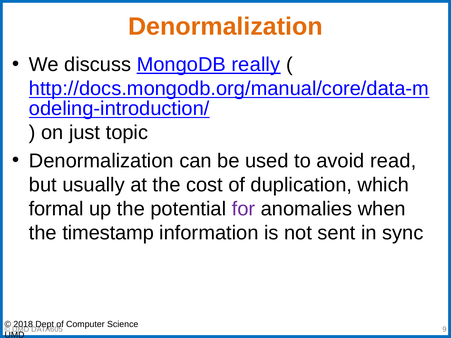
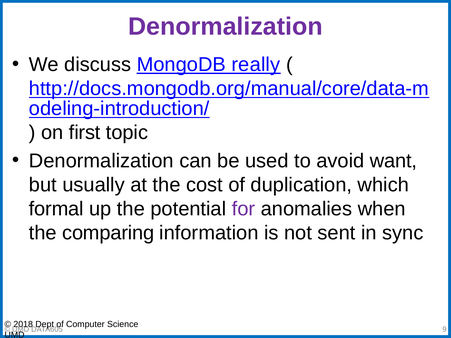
Denormalization at (225, 27) colour: orange -> purple
just: just -> first
read: read -> want
timestamp: timestamp -> comparing
